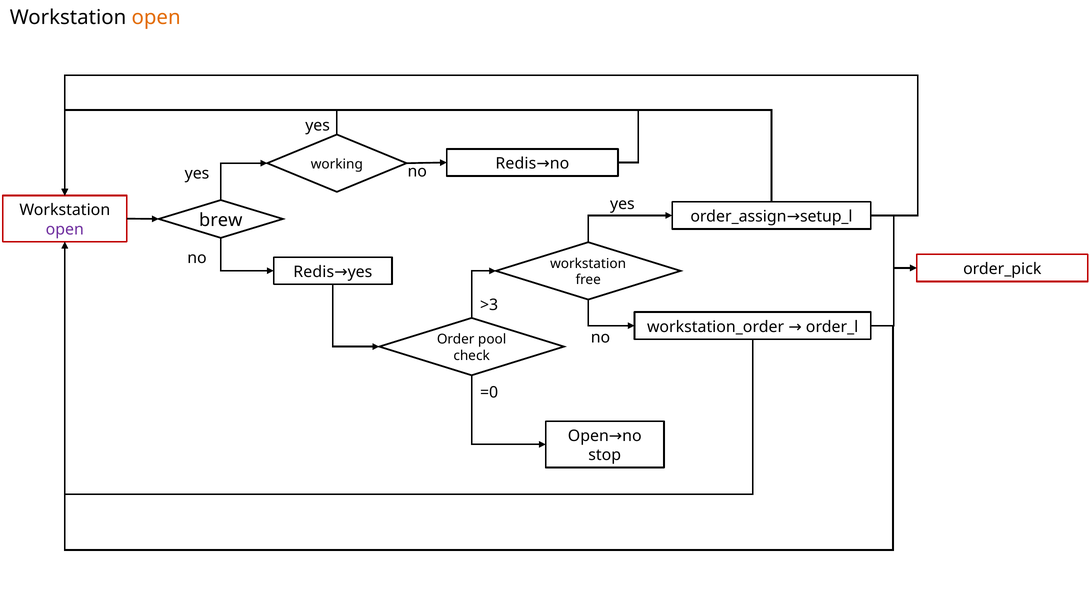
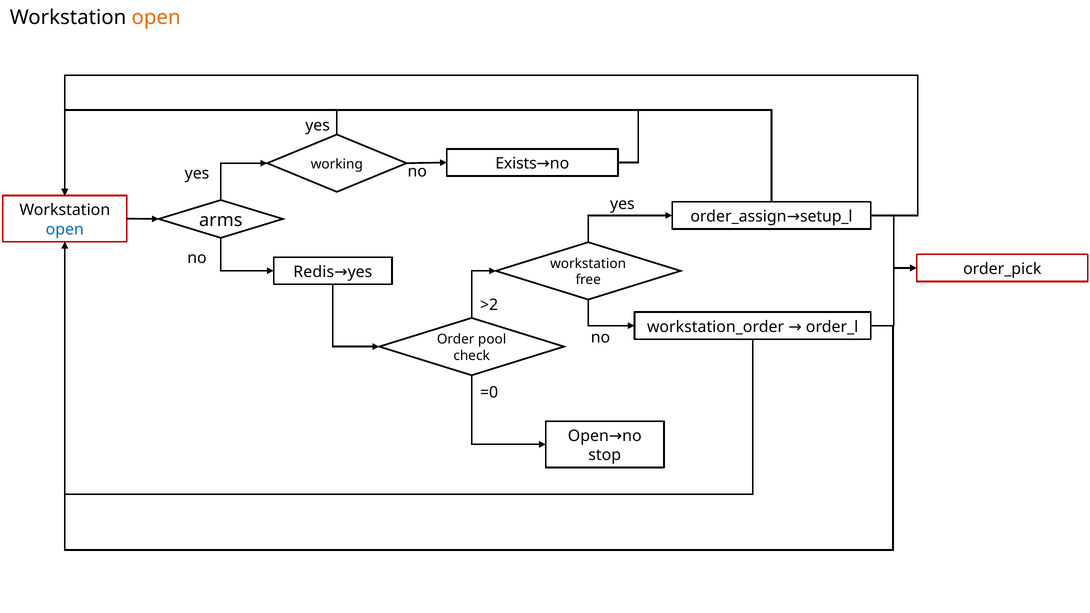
working Redis: Redis -> Exists
brew: brew -> arms
open at (65, 229) colour: purple -> blue
>3: >3 -> >2
